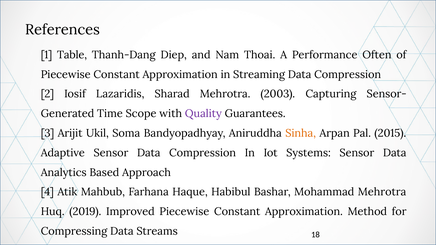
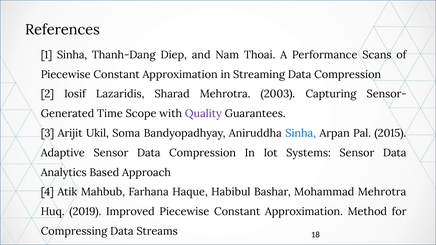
1 Table: Table -> Sinha
Often: Often -> Scans
Sinha at (301, 133) colour: orange -> blue
